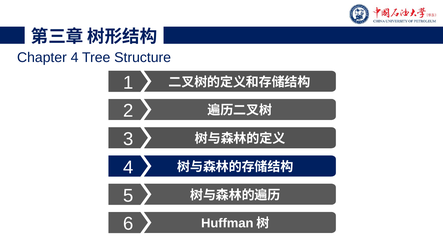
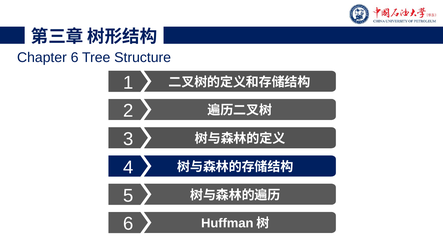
Chapter 4: 4 -> 6
